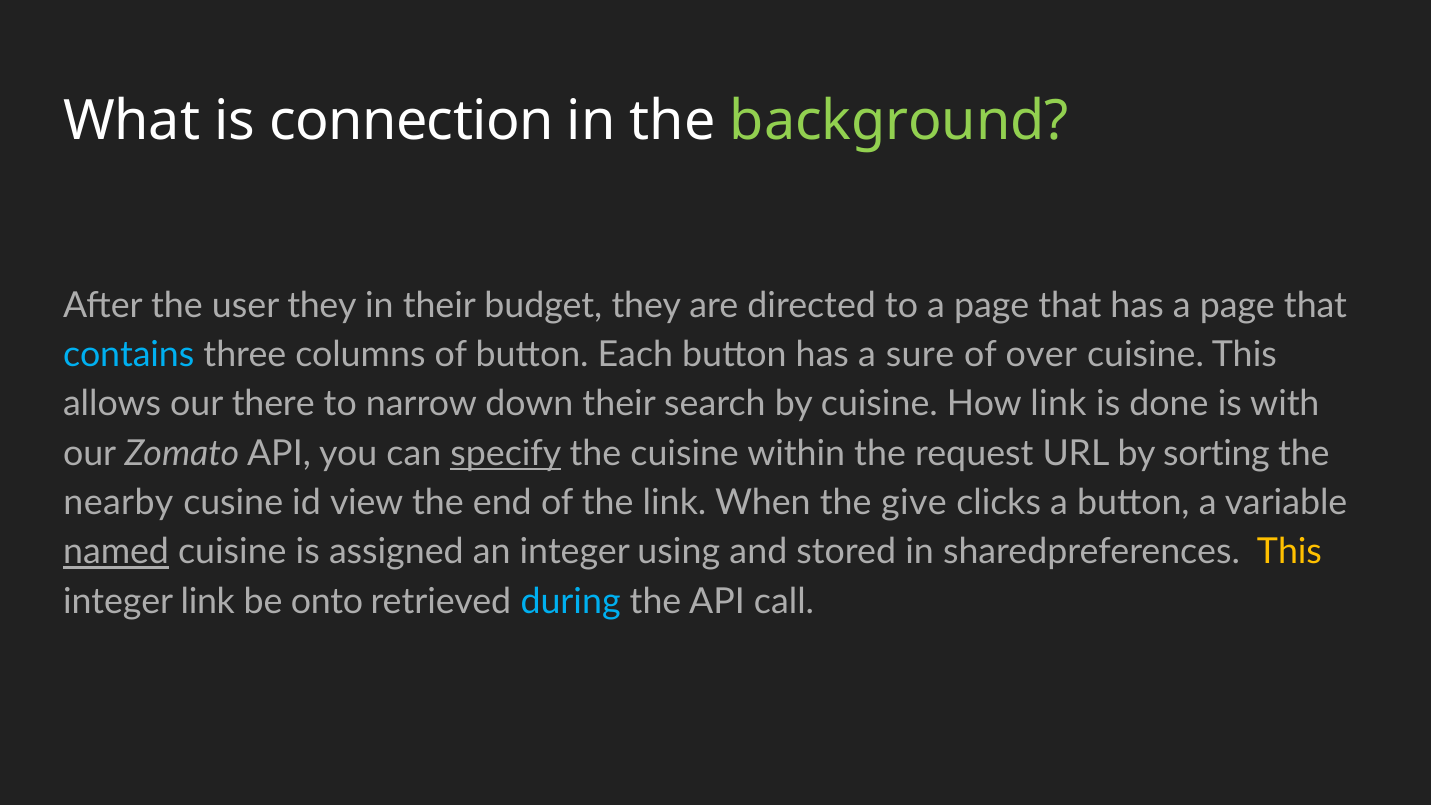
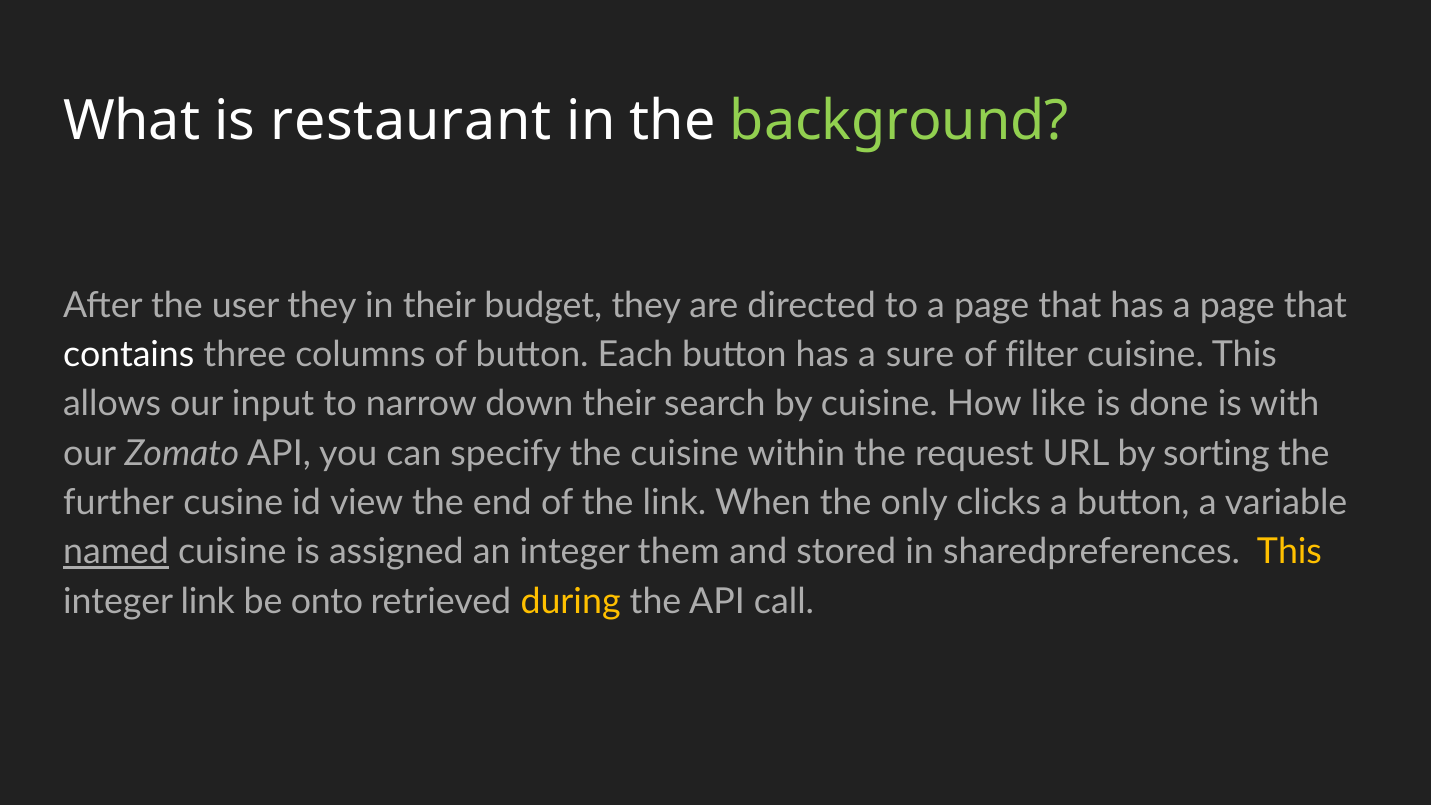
connection: connection -> restaurant
contains colour: light blue -> white
over: over -> filter
there: there -> input
How link: link -> like
specify underline: present -> none
nearby: nearby -> further
give: give -> only
using: using -> them
during colour: light blue -> yellow
